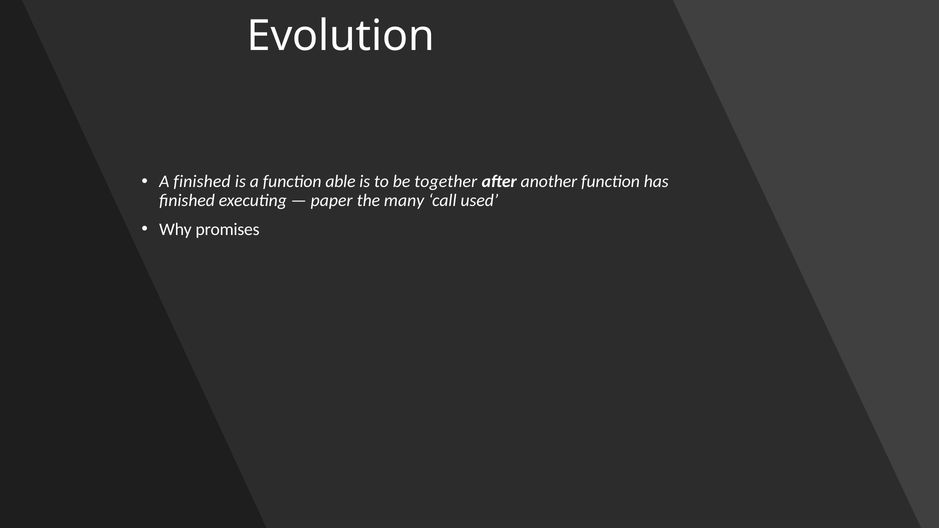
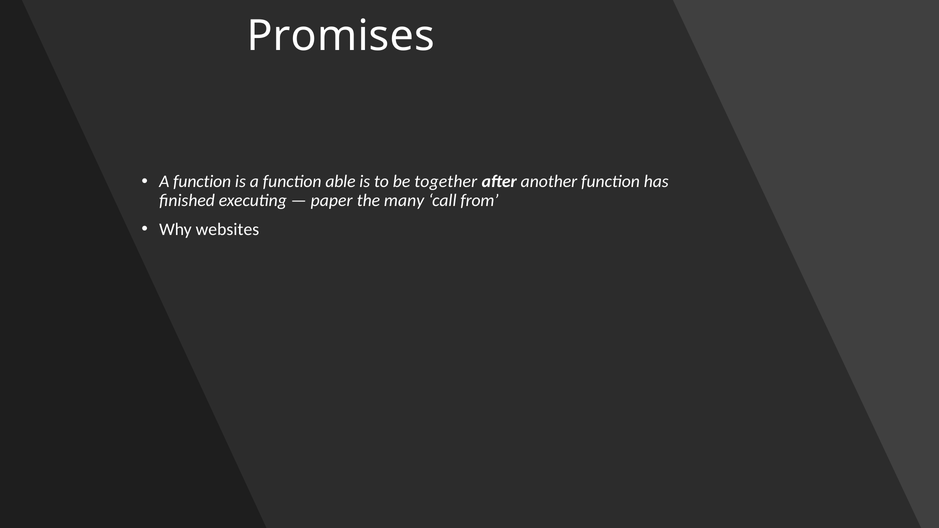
Evolution: Evolution -> Promises
finished at (202, 182): finished -> function
used: used -> from
promises: promises -> websites
